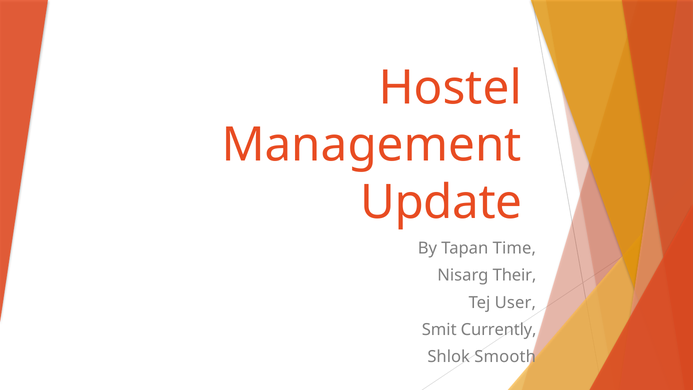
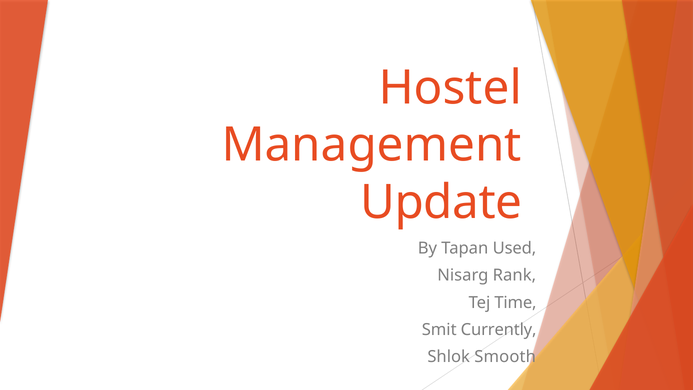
Time: Time -> Used
Their: Their -> Rank
User: User -> Time
